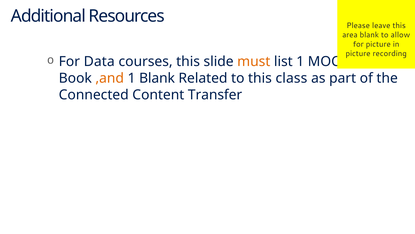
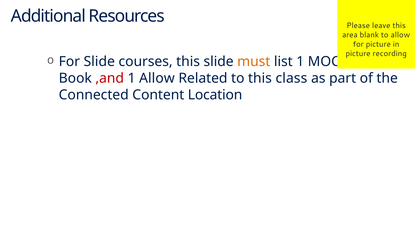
For Data: Data -> Slide
,and colour: orange -> red
1 Blank: Blank -> Allow
Transfer: Transfer -> Location
